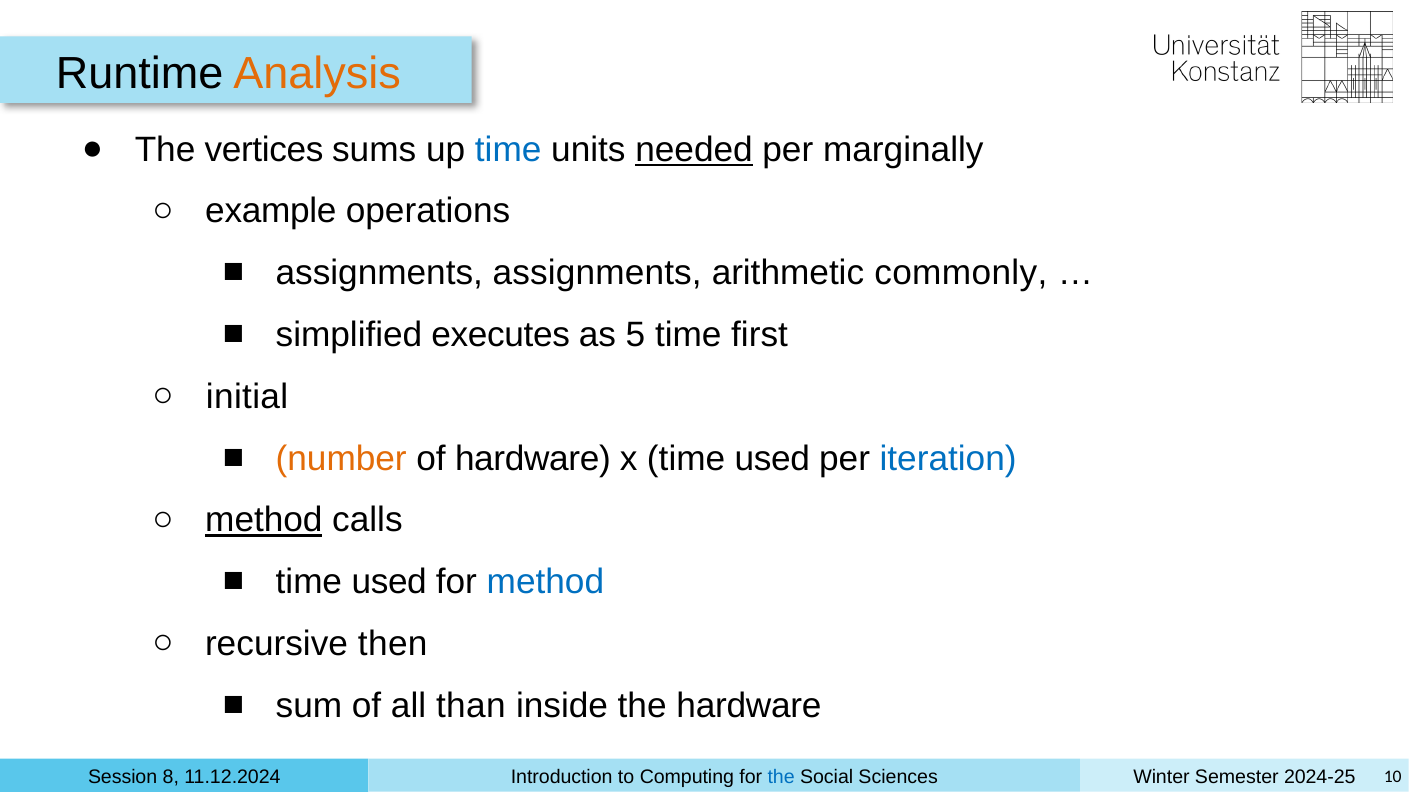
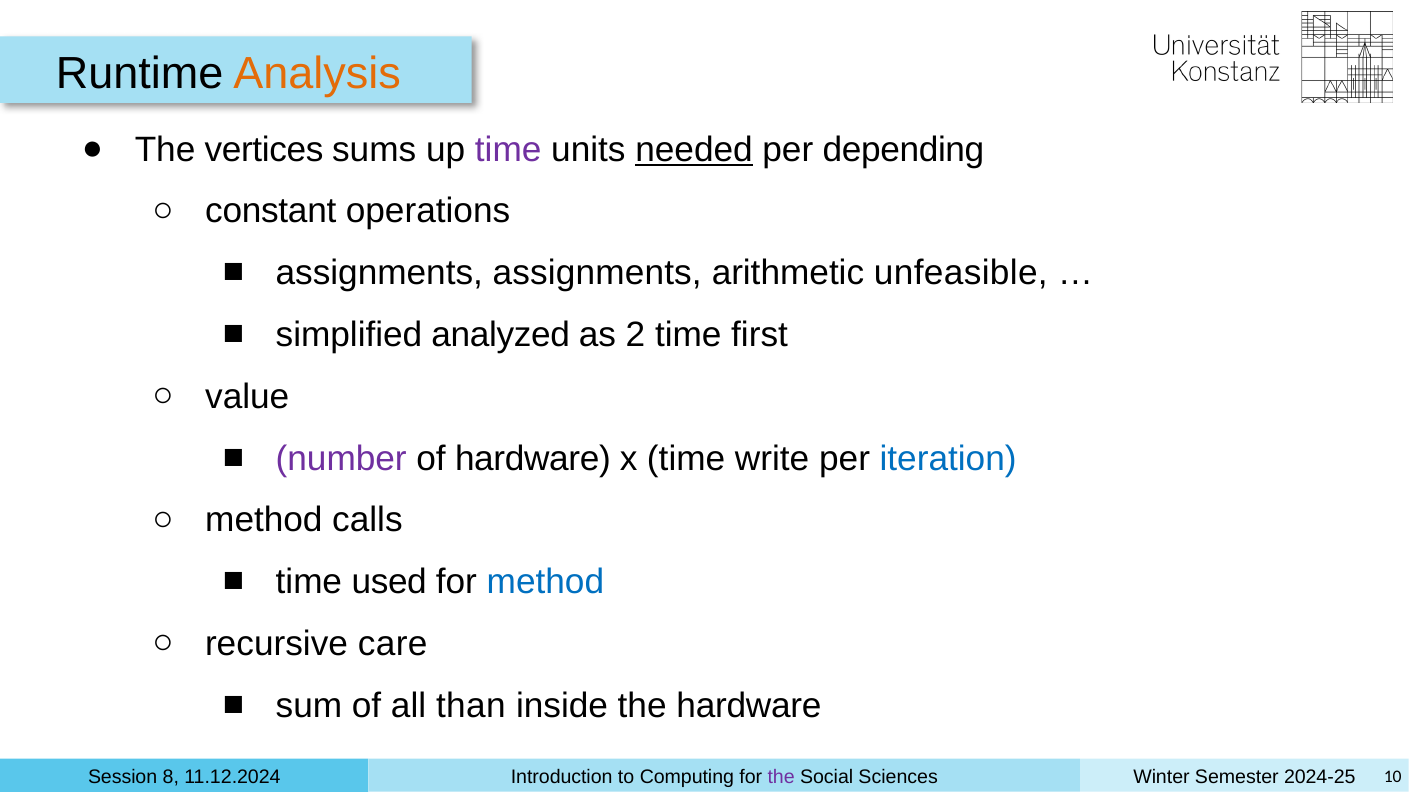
time at (508, 150) colour: blue -> purple
marginally: marginally -> depending
example: example -> constant
commonly: commonly -> unfeasible
executes: executes -> analyzed
5: 5 -> 2
initial: initial -> value
number colour: orange -> purple
x time used: used -> write
method at (264, 521) underline: present -> none
then: then -> care
the at (781, 777) colour: blue -> purple
